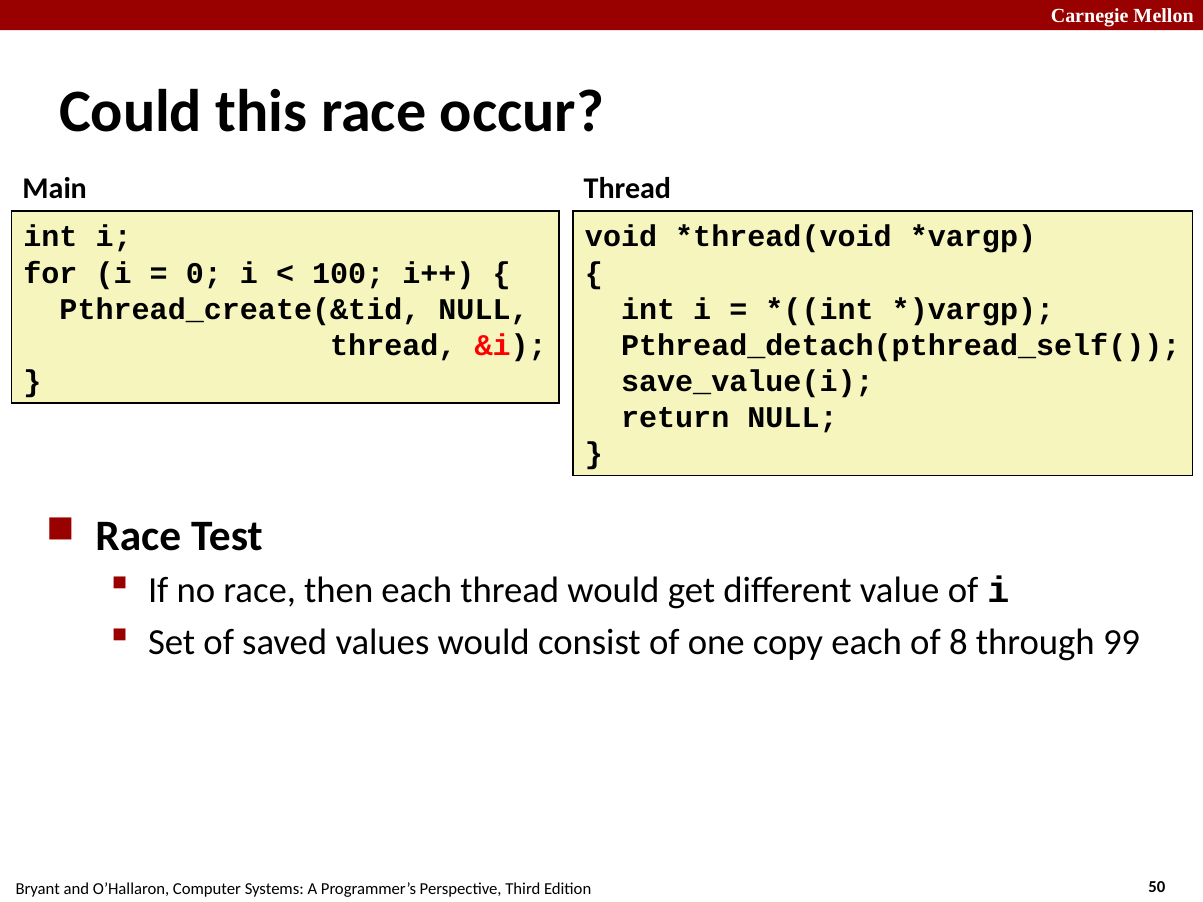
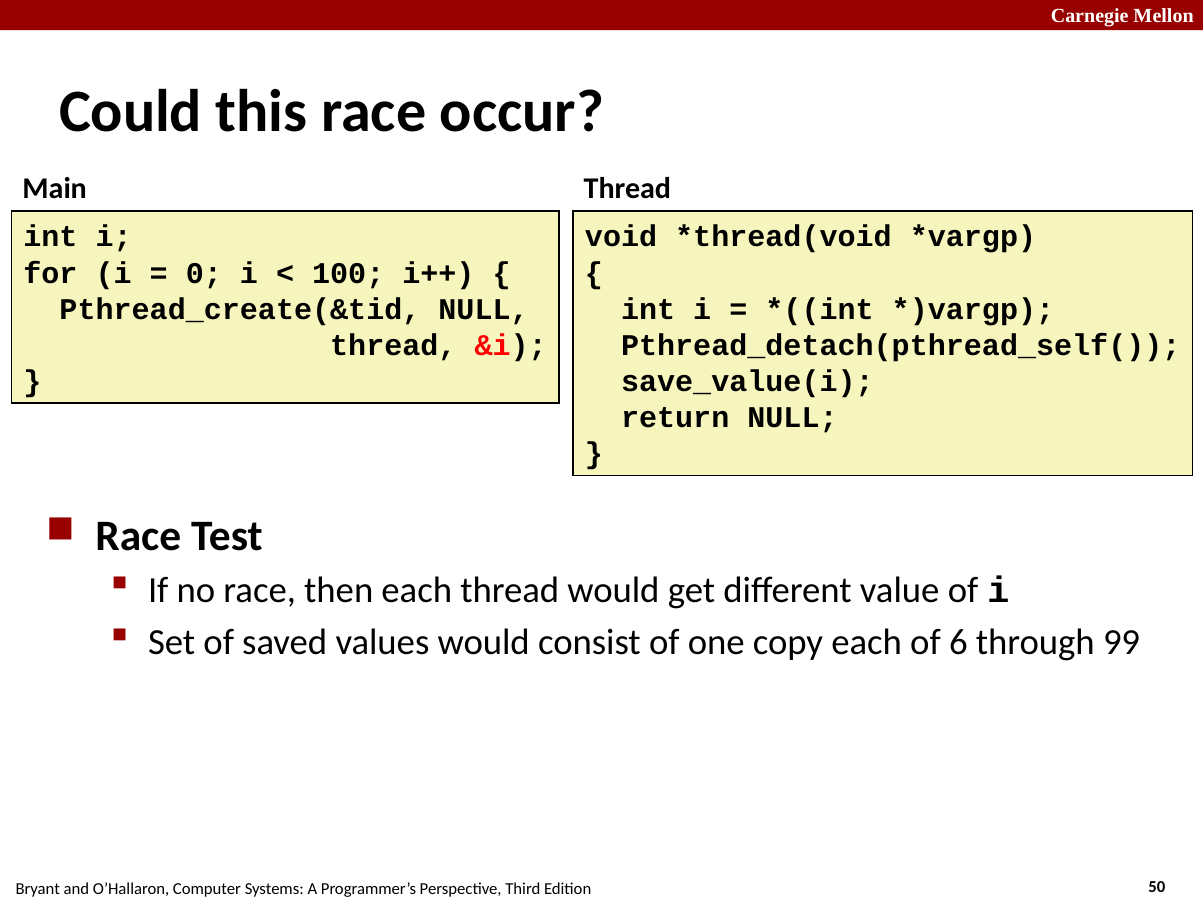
8: 8 -> 6
